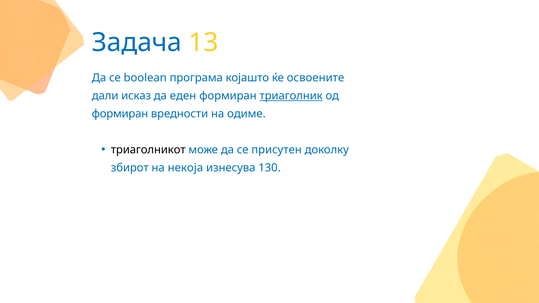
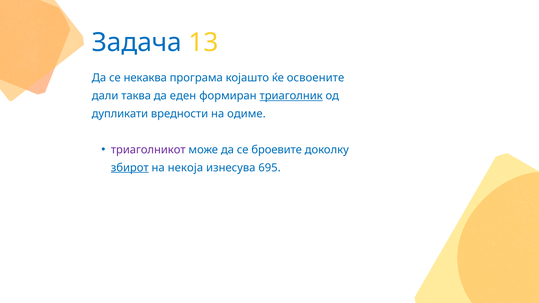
boolean: boolean -> некаква
исказ: исказ -> таква
формиран at (120, 114): формиран -> дупликати
триаголникот colour: black -> purple
присутен: присутен -> броевите
збирот underline: none -> present
130: 130 -> 695
